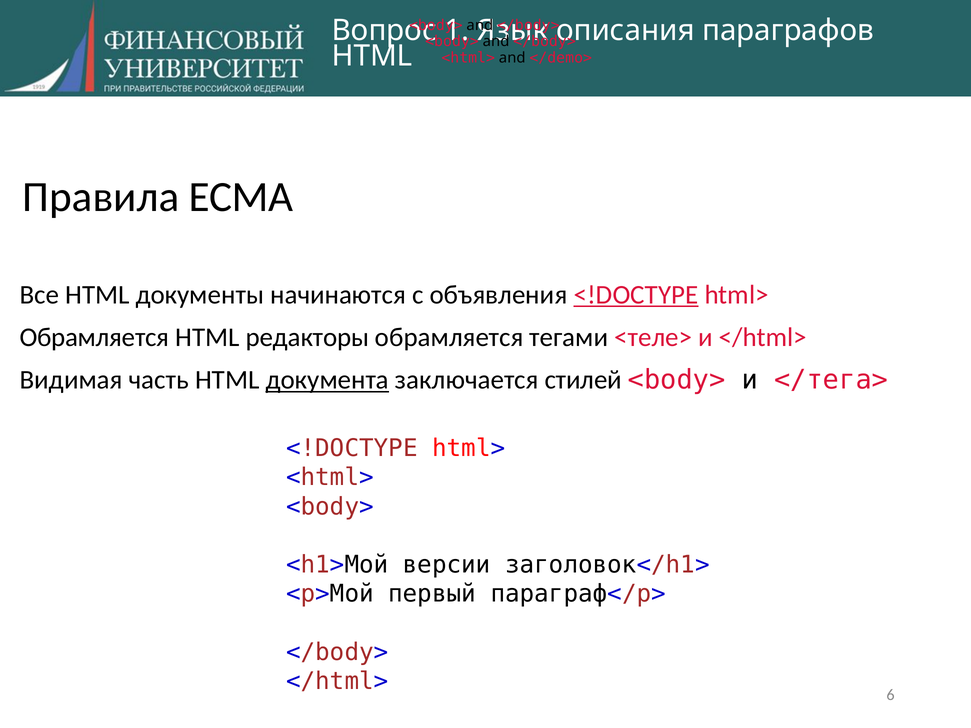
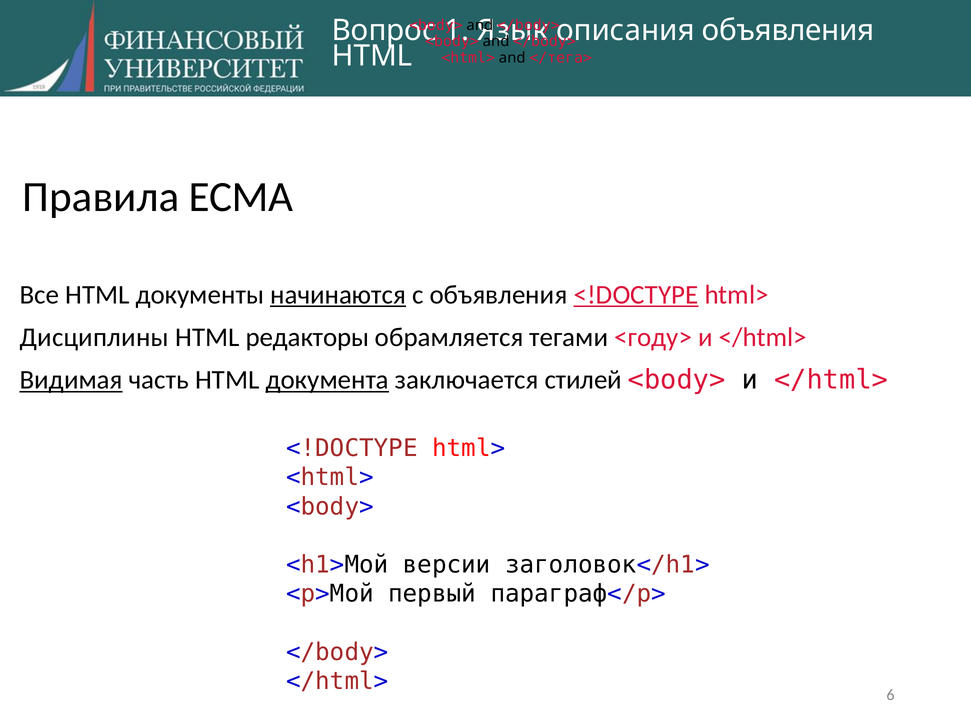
описания параграфов: параграфов -> объявления
</demo>: </demo> -> </тега>
начинаются underline: none -> present
Обрамляется at (94, 338): Обрамляется -> Дисциплины
<теле>: <теле> -> <году>
Видимая underline: none -> present
<body> и </тега>: </тега> -> </html>
